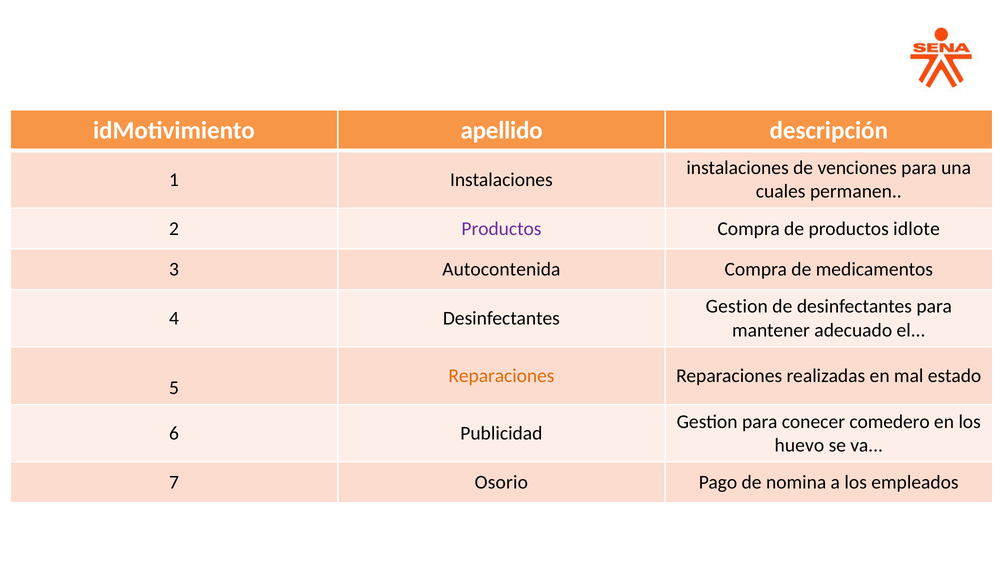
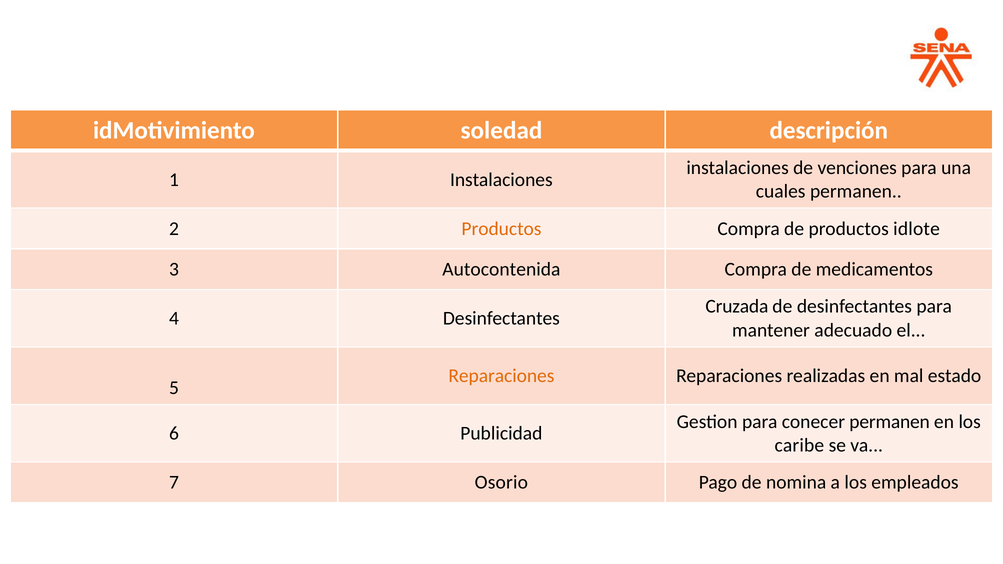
apellido: apellido -> soledad
Productos at (501, 229) colour: purple -> orange
Gestion at (737, 307): Gestion -> Cruzada
conecer comedero: comedero -> permanen
huevo: huevo -> caribe
